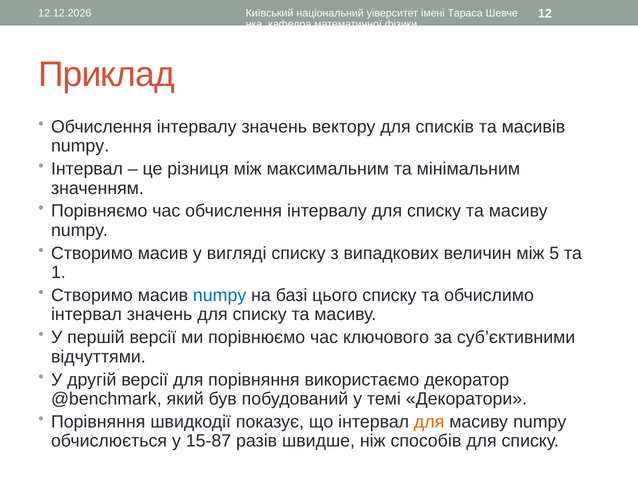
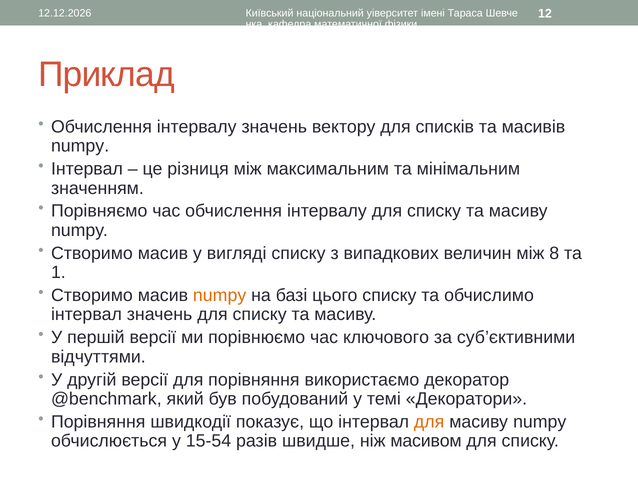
5: 5 -> 8
numpy at (220, 295) colour: blue -> orange
15-87: 15-87 -> 15-54
способів: способів -> масивом
